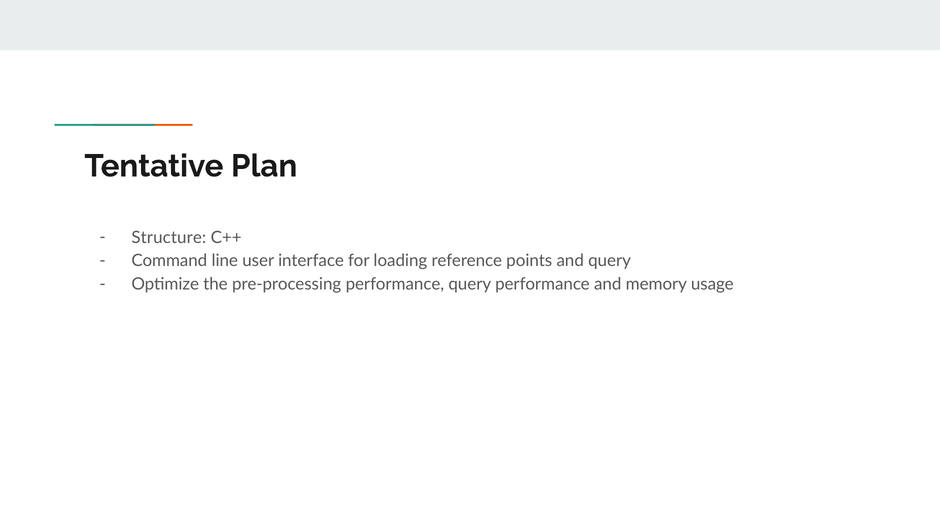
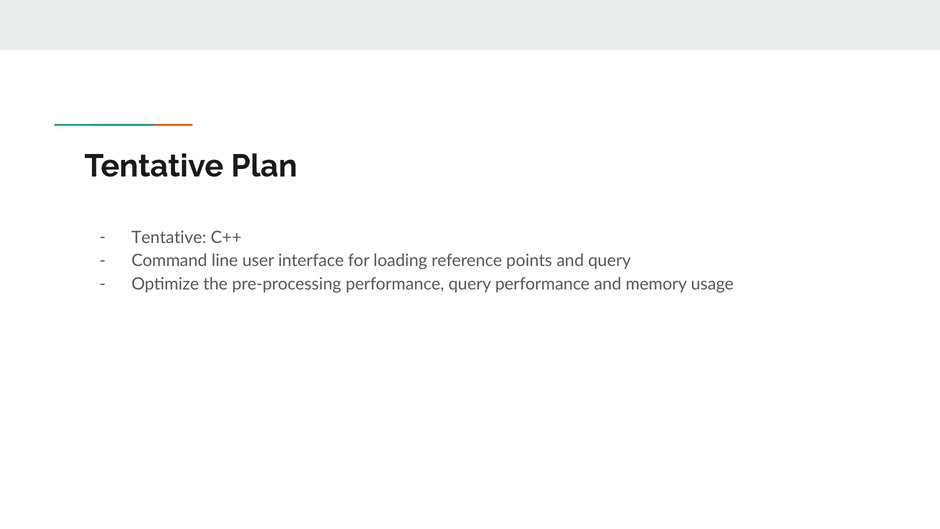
Structure at (169, 237): Structure -> Tentative
